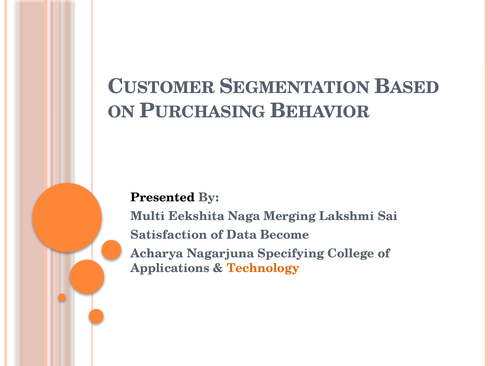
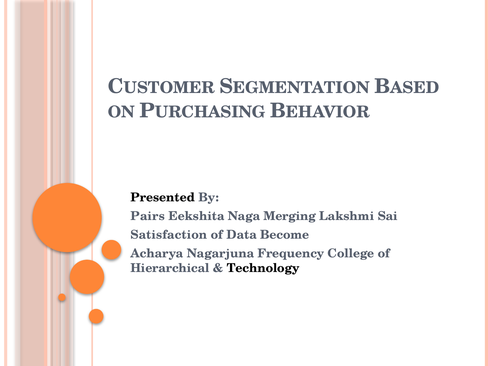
Multi: Multi -> Pairs
Specifying: Specifying -> Frequency
Applications: Applications -> Hierarchical
Technology colour: orange -> black
